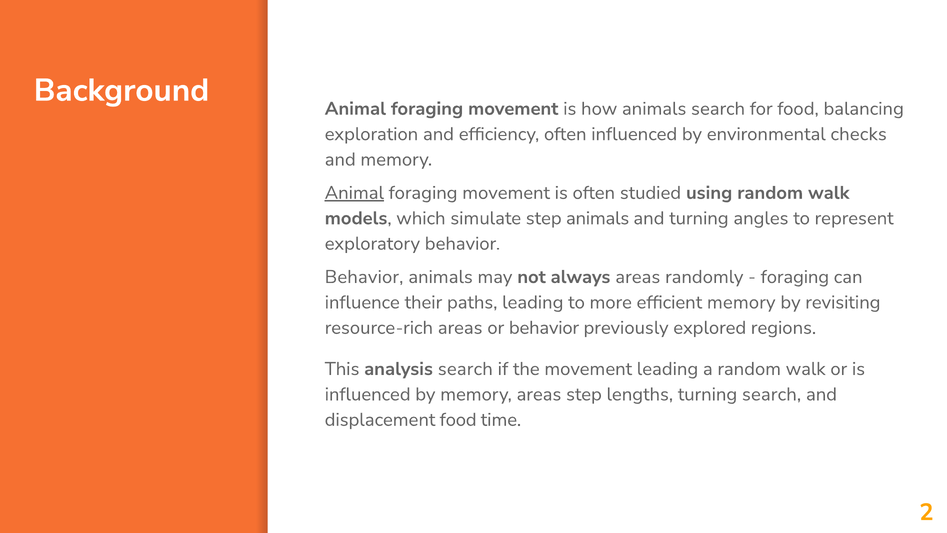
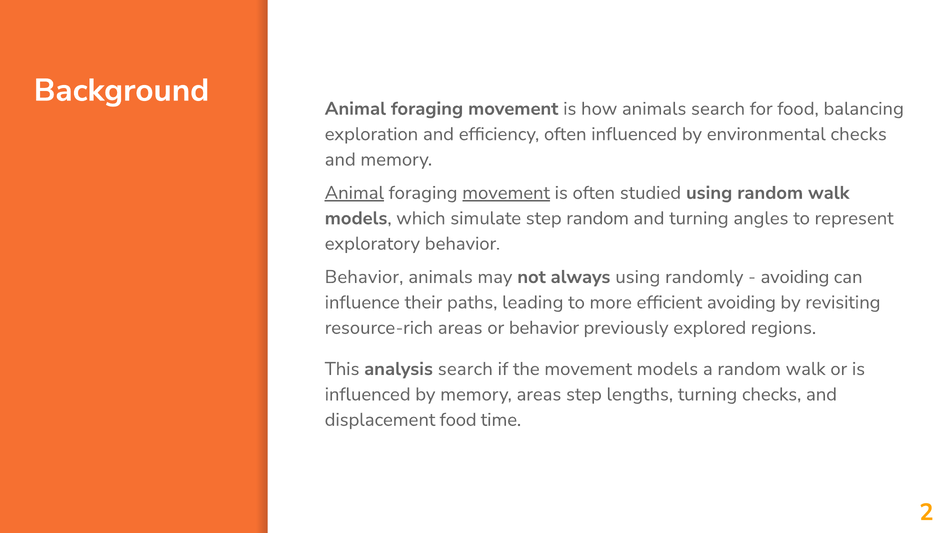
movement at (506, 193) underline: none -> present
step animals: animals -> random
always areas: areas -> using
foraging at (795, 277): foraging -> avoiding
efficient memory: memory -> avoiding
movement leading: leading -> models
turning search: search -> checks
